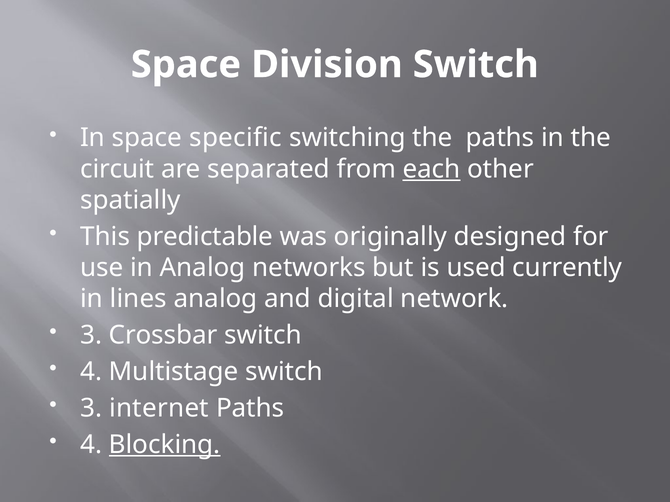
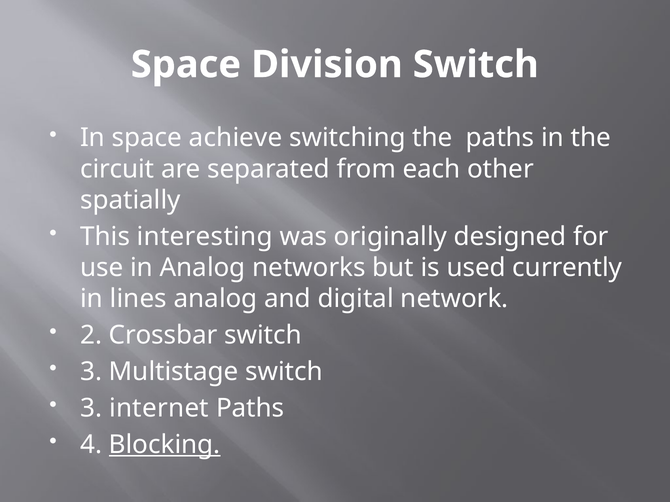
specific: specific -> achieve
each underline: present -> none
predictable: predictable -> interesting
3 at (91, 336): 3 -> 2
4 at (91, 372): 4 -> 3
